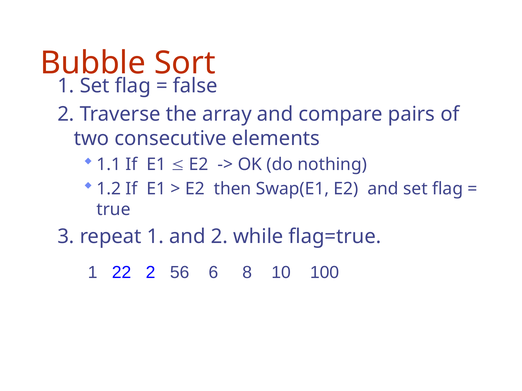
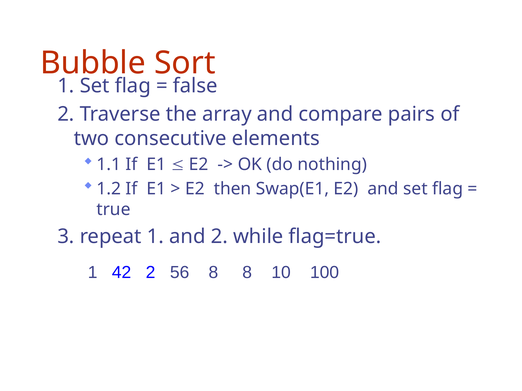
22: 22 -> 42
56 6: 6 -> 8
